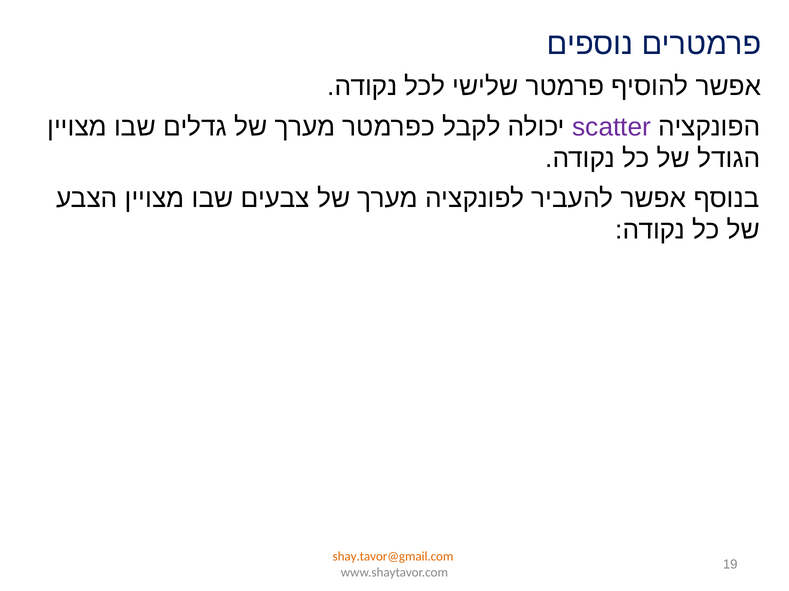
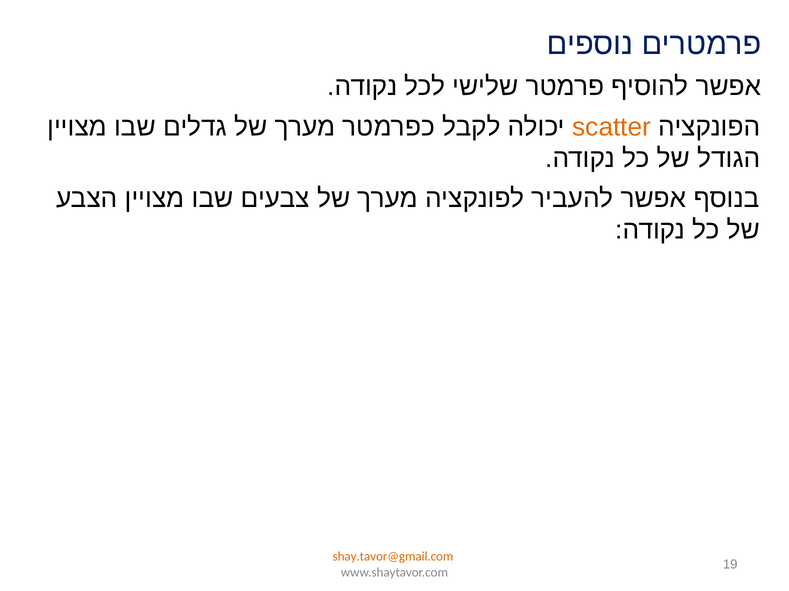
scatter colour: purple -> orange
